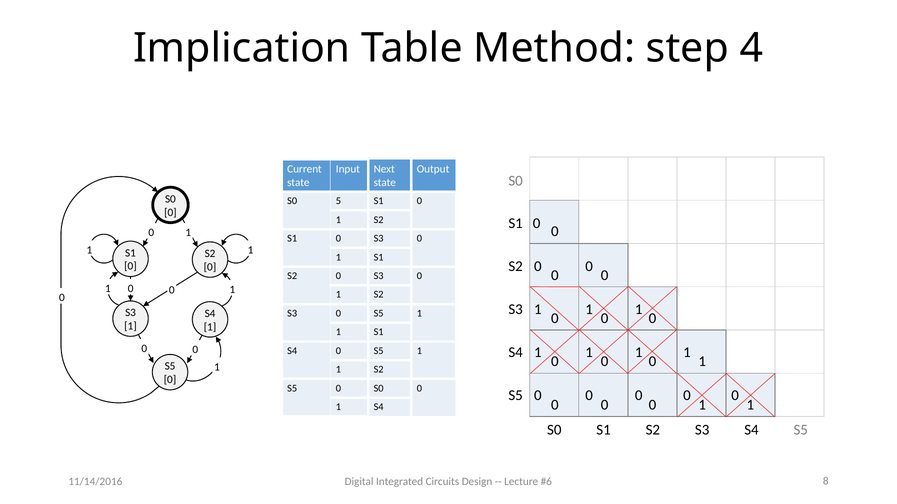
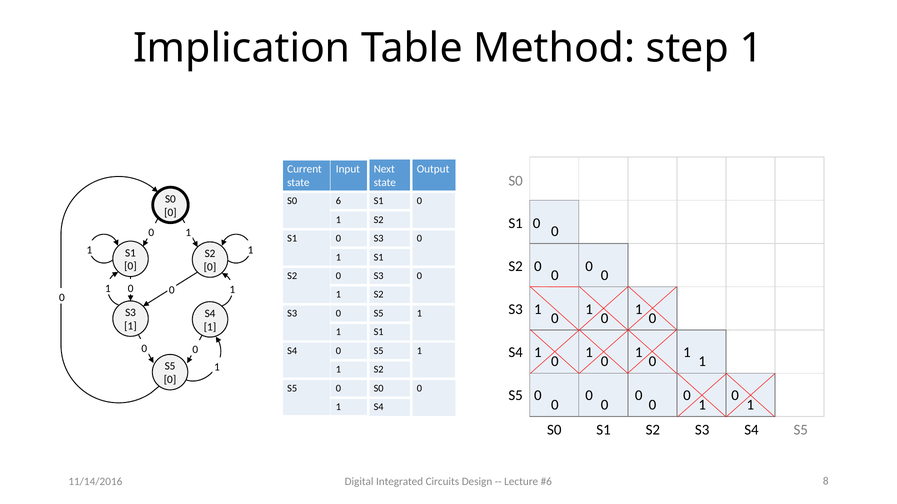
step 4: 4 -> 1
5: 5 -> 6
